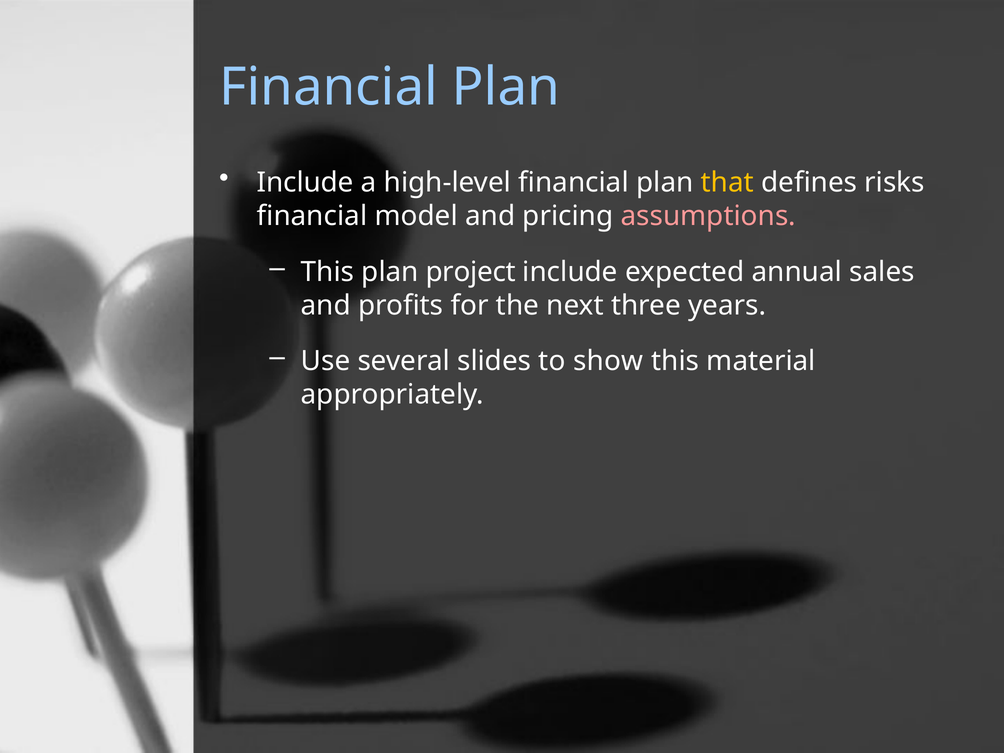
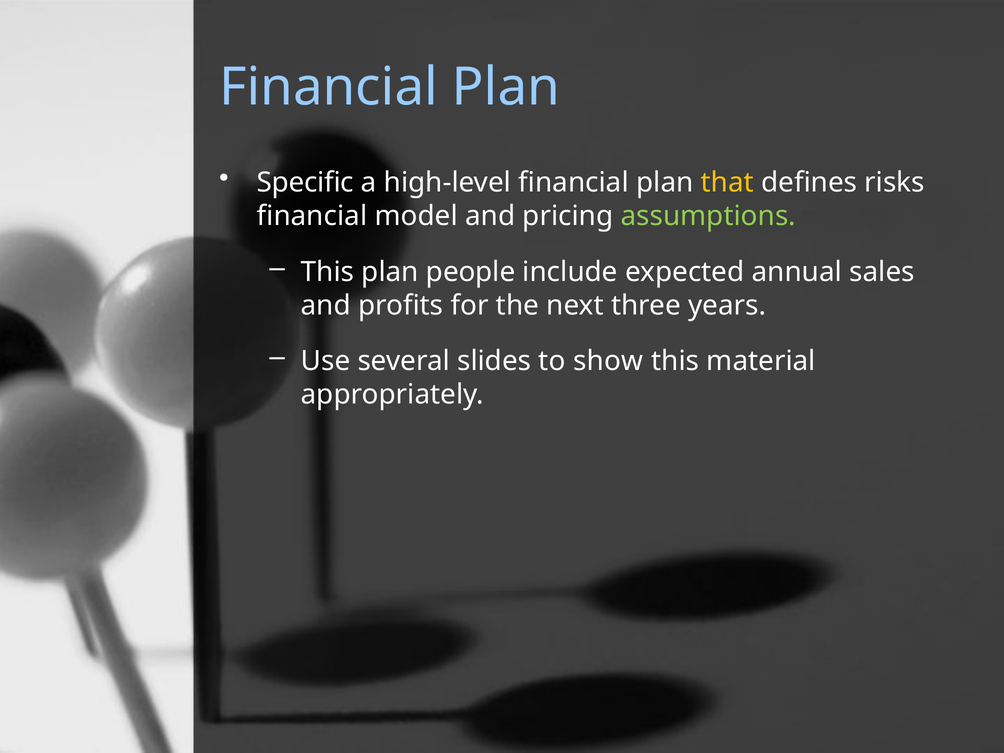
Include at (305, 183): Include -> Specific
assumptions colour: pink -> light green
project: project -> people
